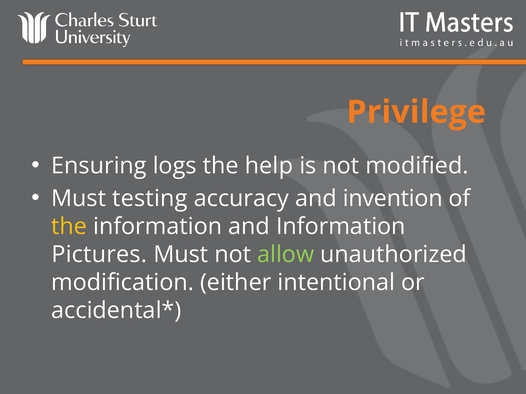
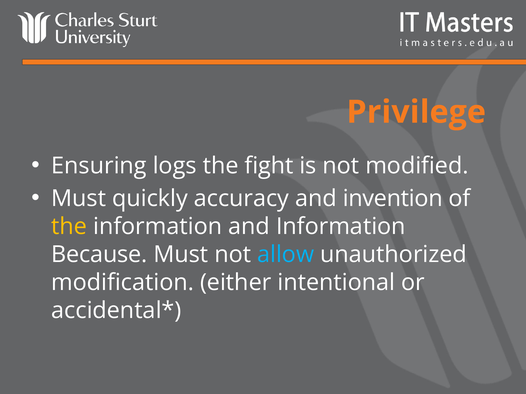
help: help -> fight
testing: testing -> quickly
Pictures: Pictures -> Because
allow colour: light green -> light blue
